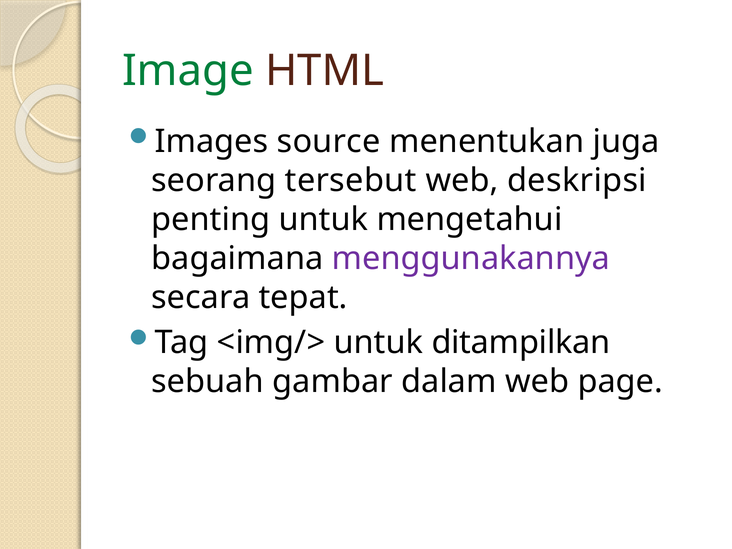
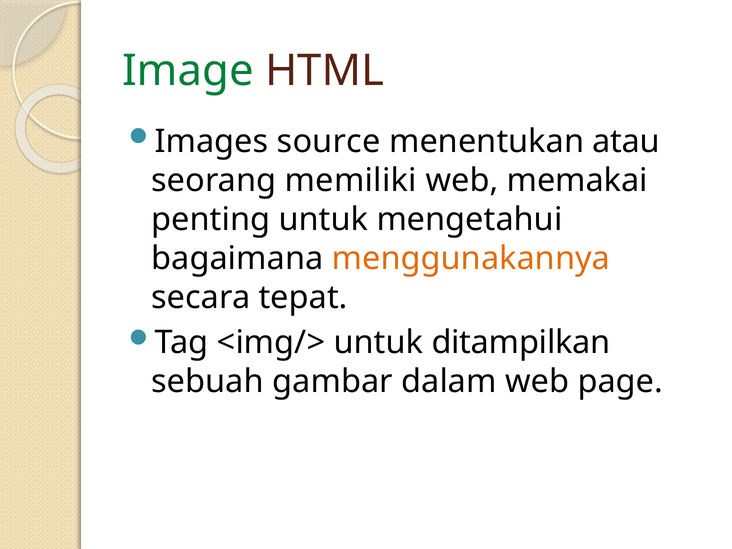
juga: juga -> atau
tersebut: tersebut -> memiliki
deskripsi: deskripsi -> memakai
menggunakannya colour: purple -> orange
